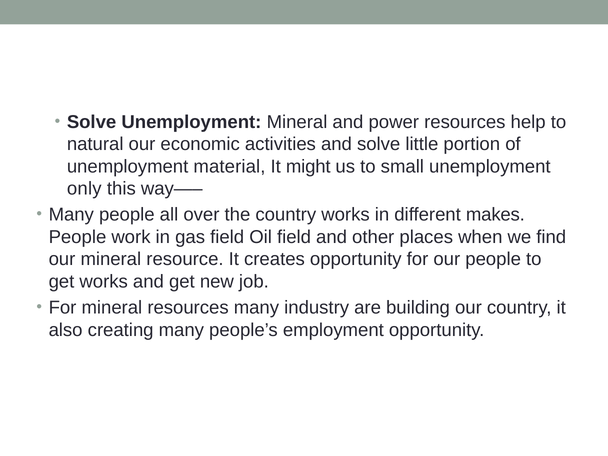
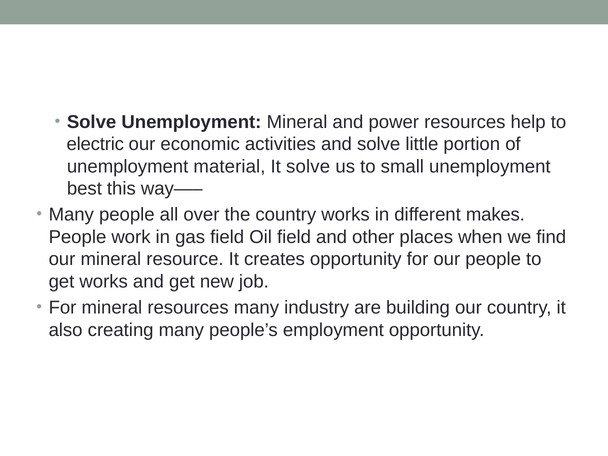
natural: natural -> electric
It might: might -> solve
only: only -> best
